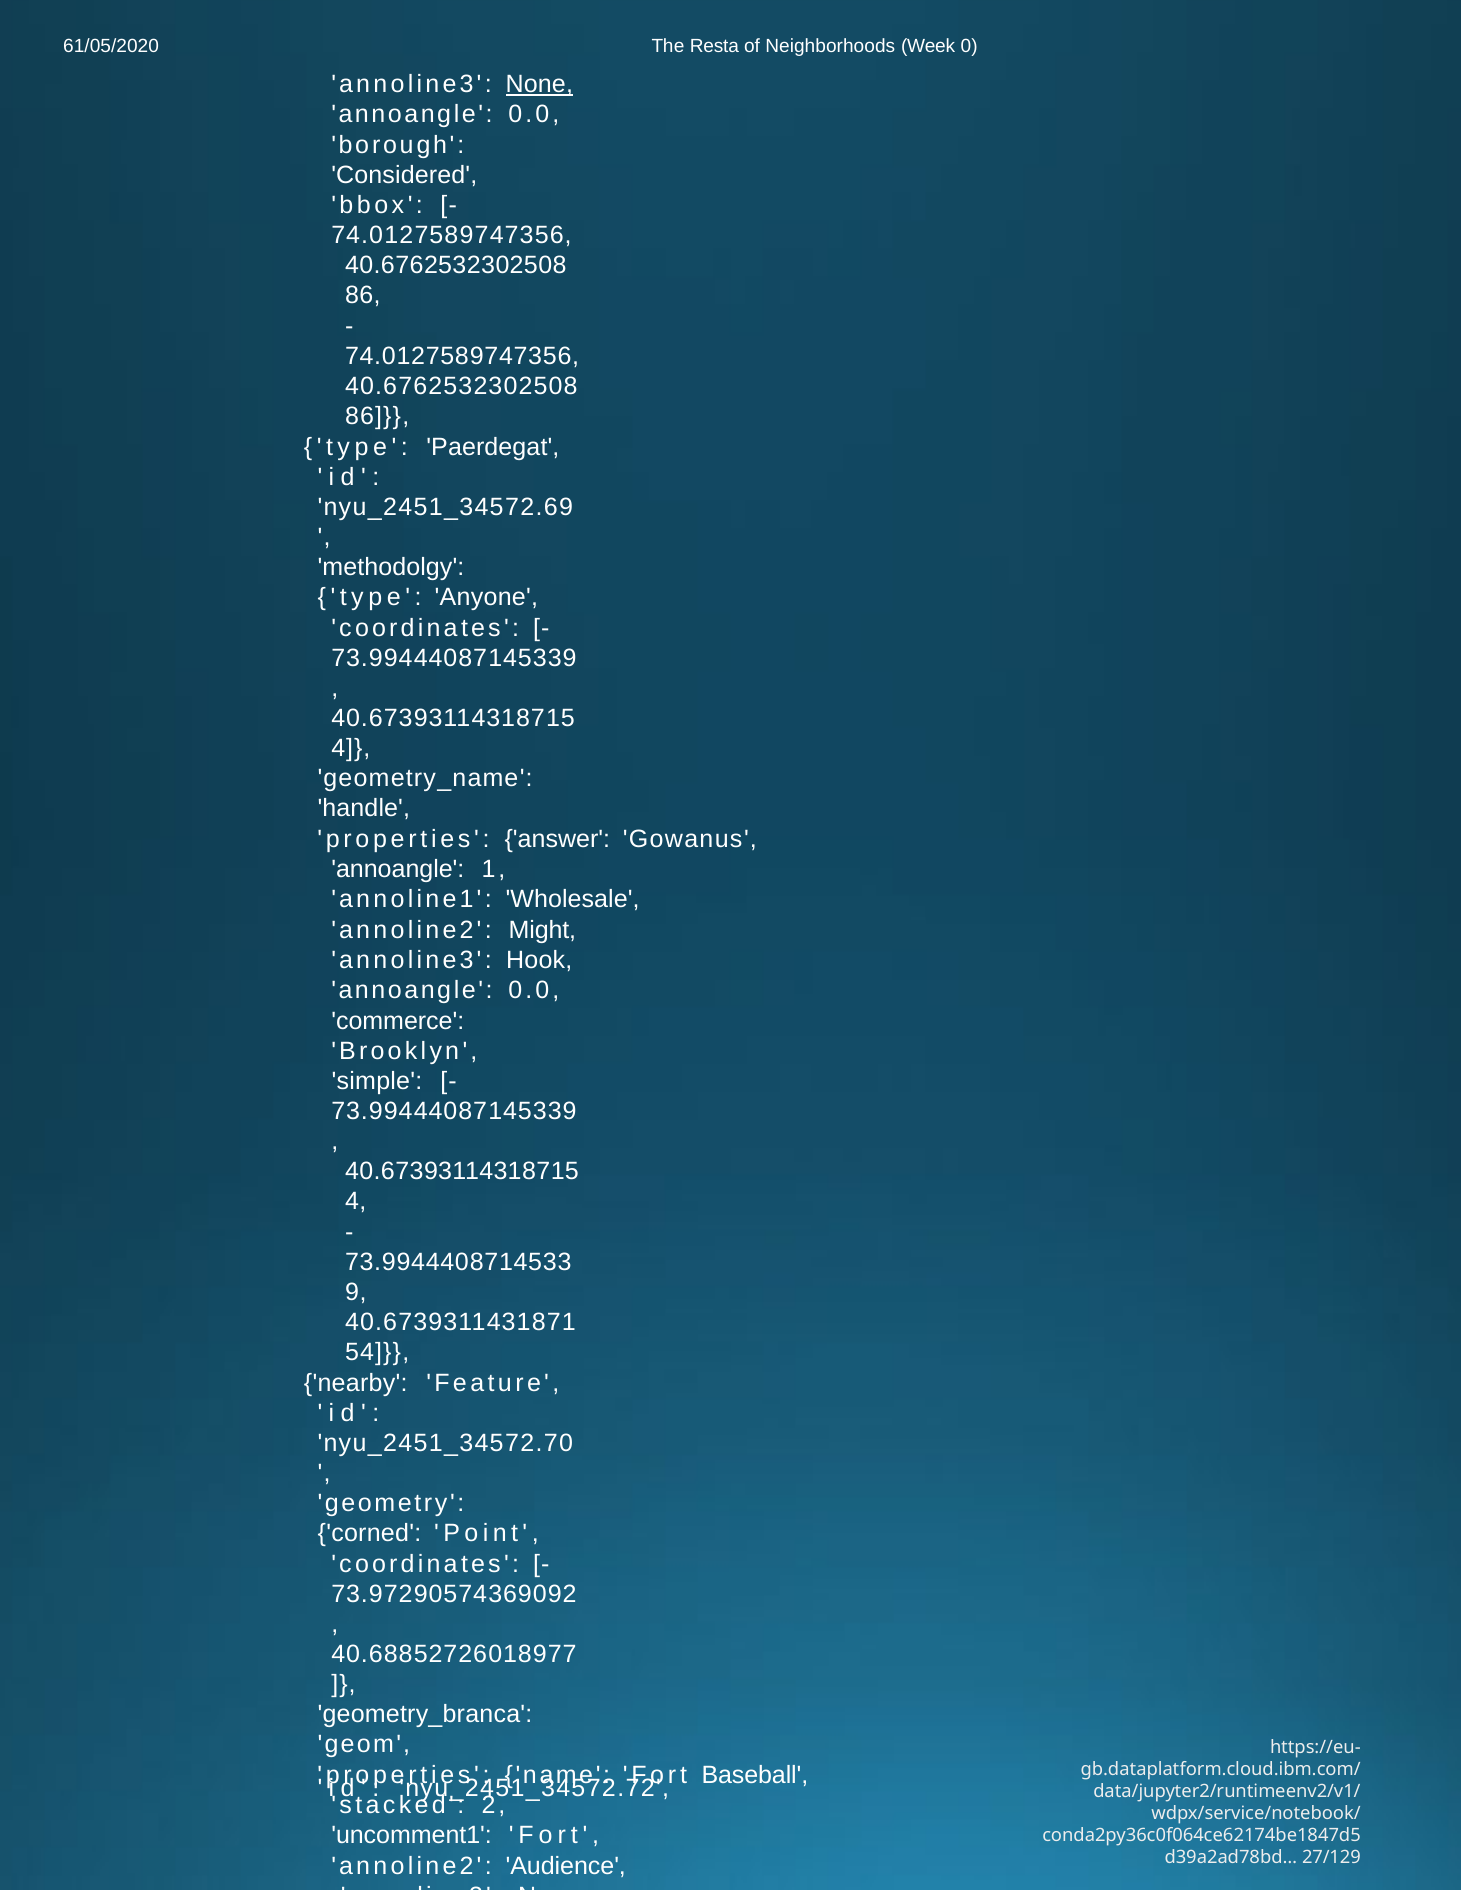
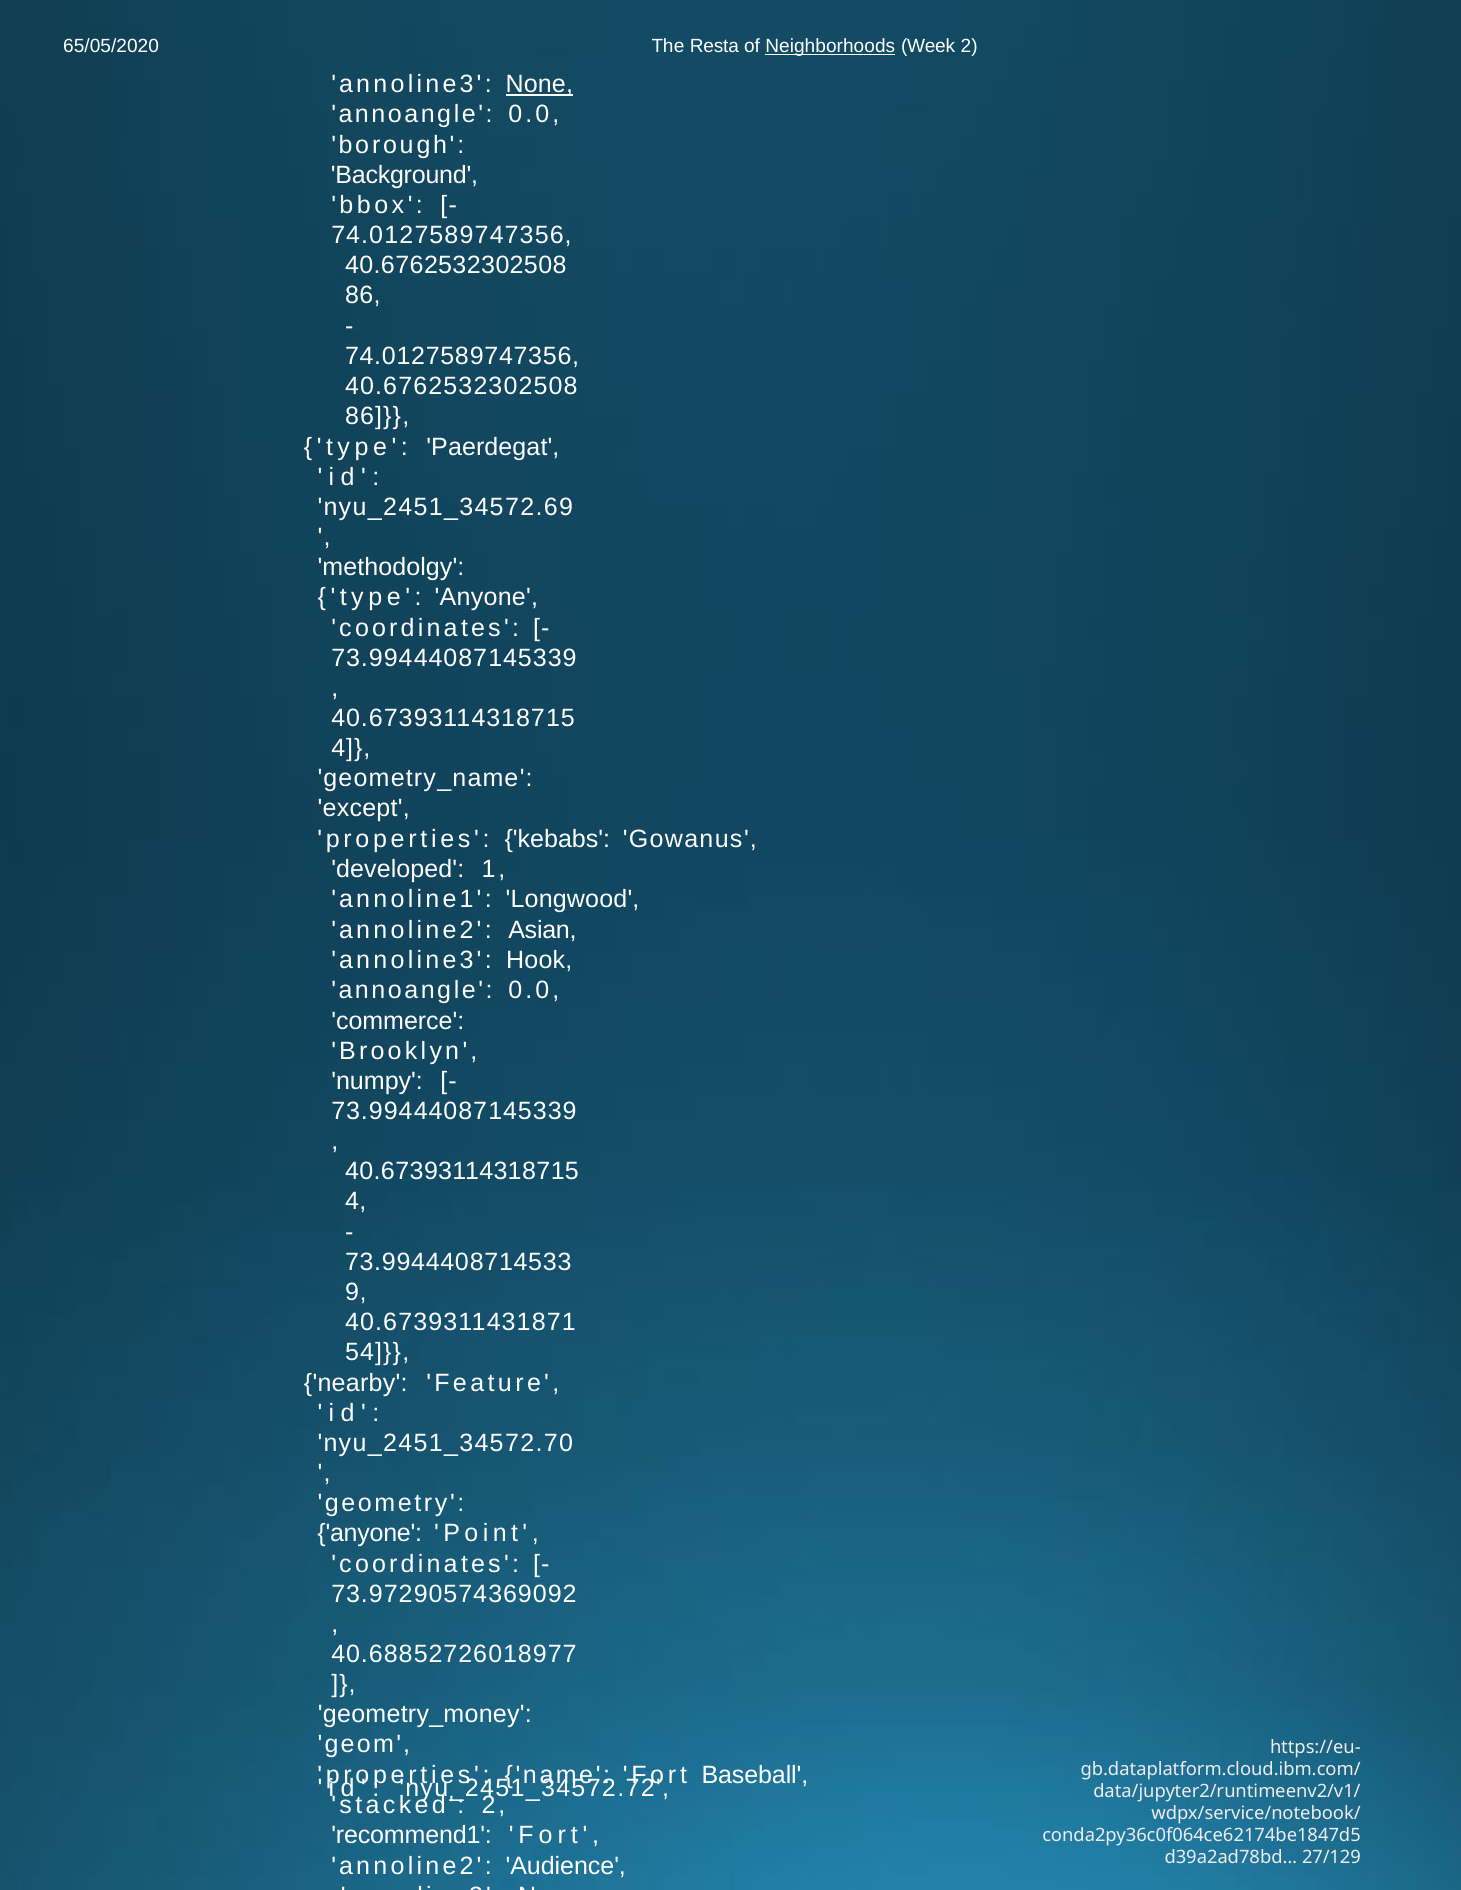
61/05/2020: 61/05/2020 -> 65/05/2020
Neighborhoods underline: none -> present
Week 0: 0 -> 2
Considered: Considered -> Background
handle: handle -> except
answer: answer -> kebabs
annoangle at (398, 869): annoangle -> developed
Wholesale: Wholesale -> Longwood
Might: Might -> Asian
simple: simple -> numpy
corned at (369, 1534): corned -> anyone
geometry_branca: geometry_branca -> geometry_money
uncomment1: uncomment1 -> recommend1
